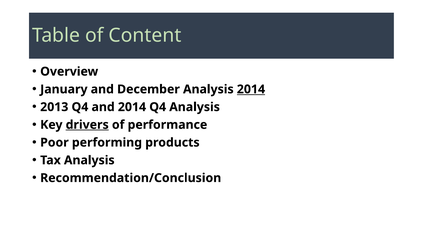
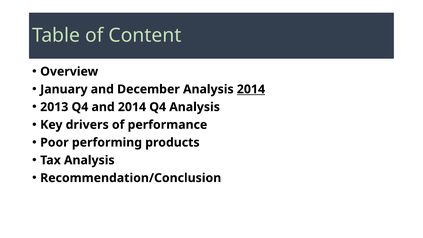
drivers underline: present -> none
